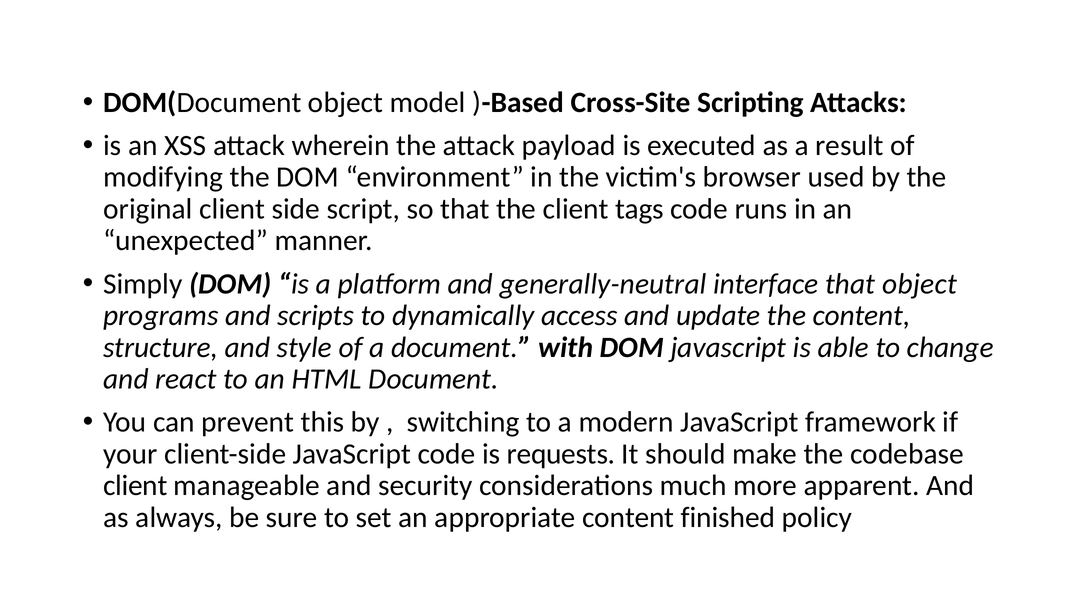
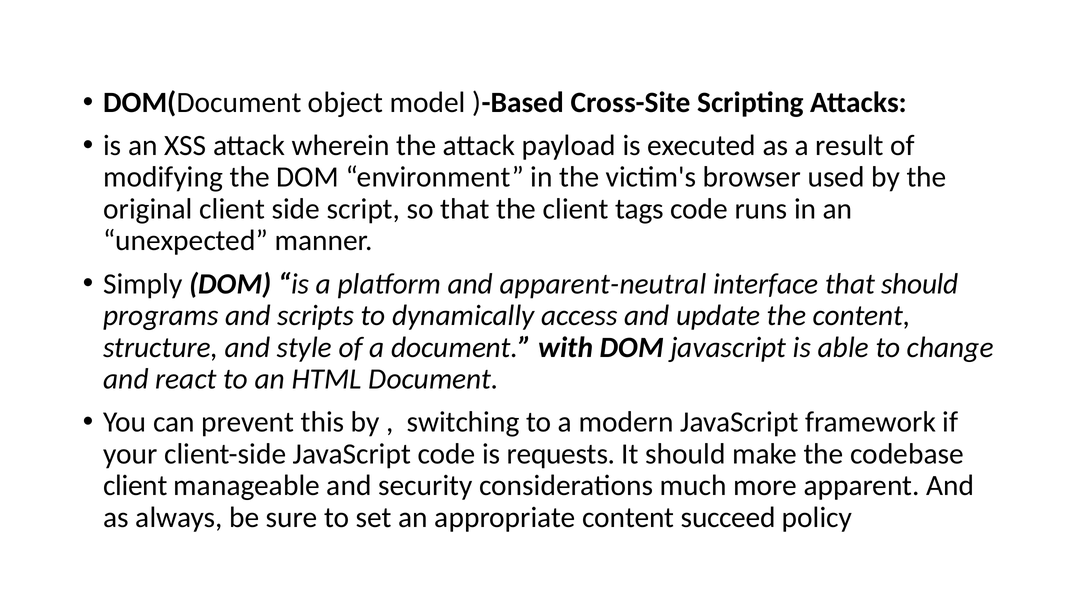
generally-neutral: generally-neutral -> apparent-neutral
that object: object -> should
finished: finished -> succeed
